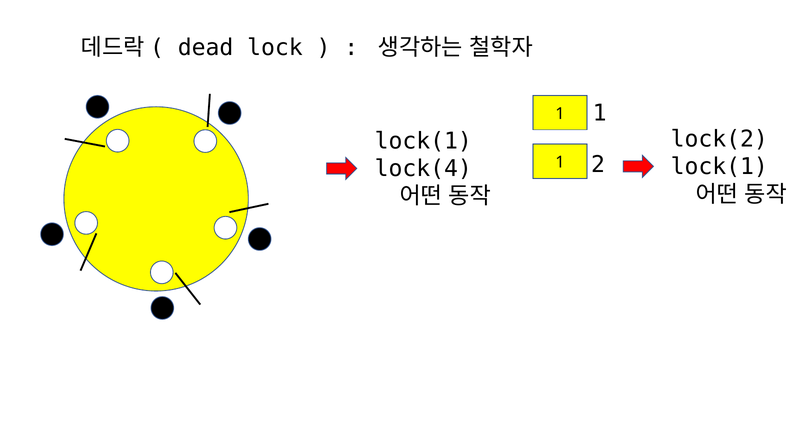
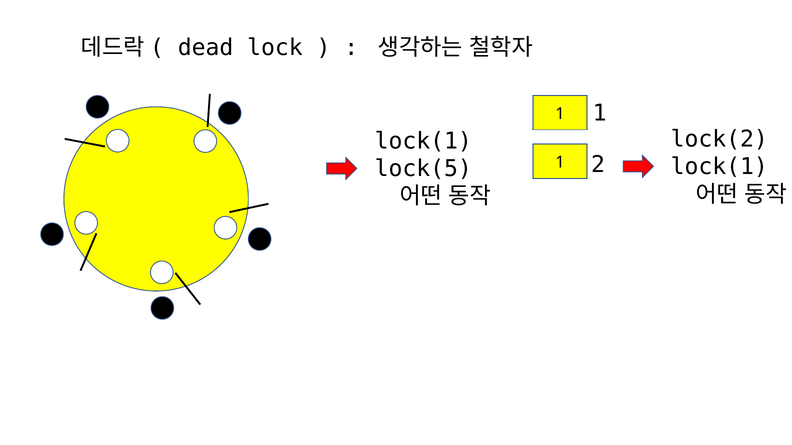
lock(4: lock(4 -> lock(5
